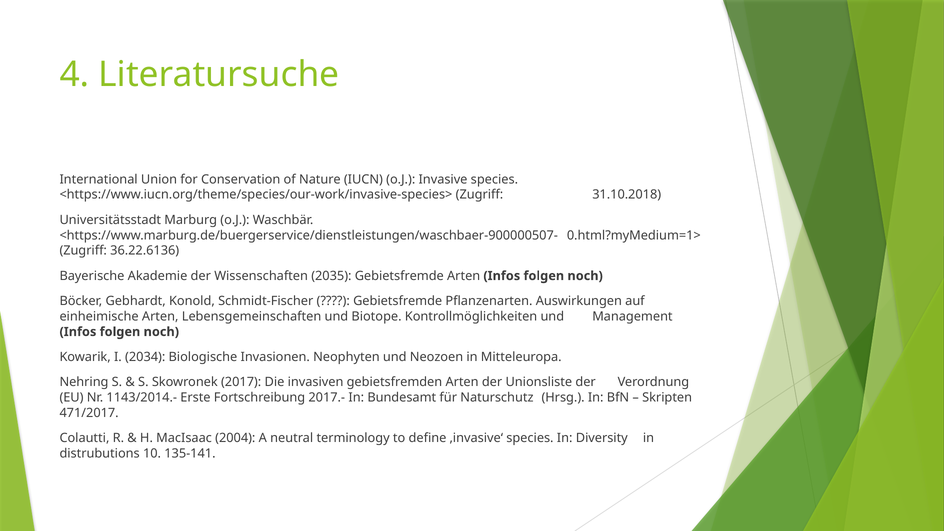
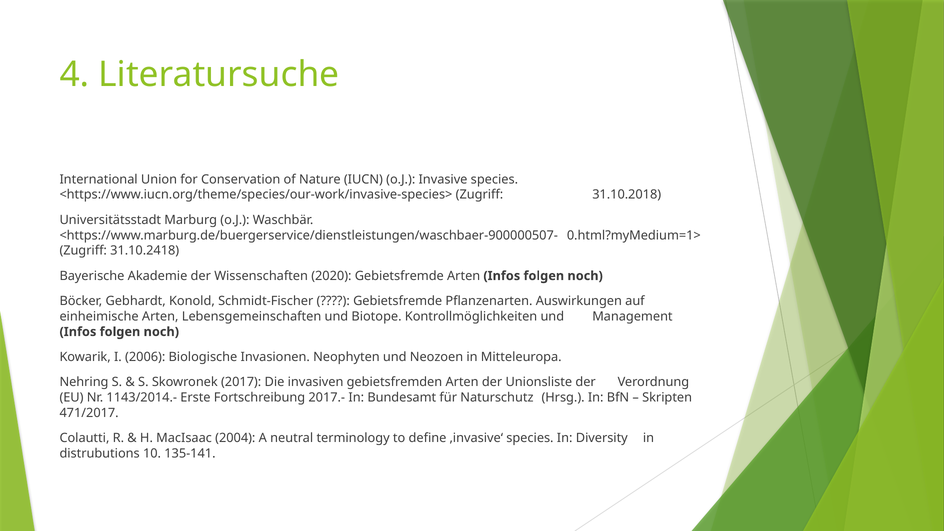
36.22.6136: 36.22.6136 -> 31.10.2418
2035: 2035 -> 2020
2034: 2034 -> 2006
